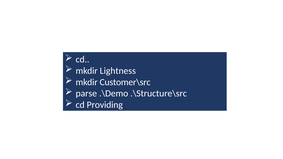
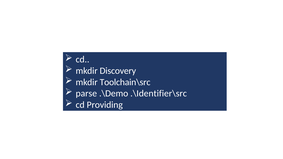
Lightness: Lightness -> Discovery
Customer\src: Customer\src -> Toolchain\src
.\Structure\src: .\Structure\src -> .\Identifier\src
